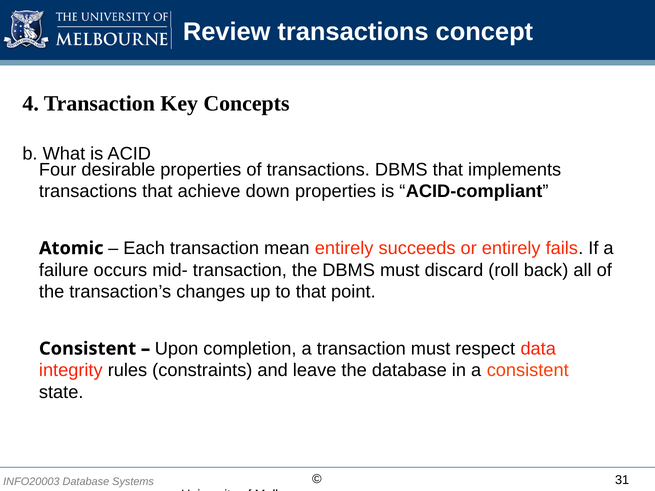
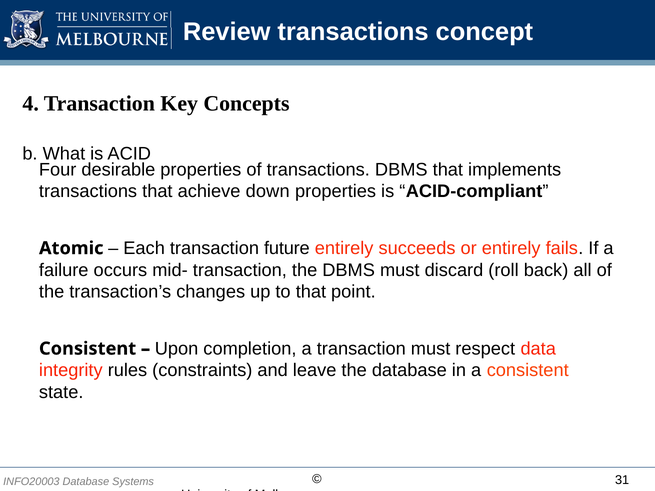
mean: mean -> future
